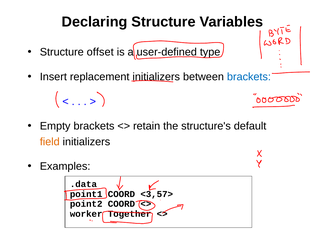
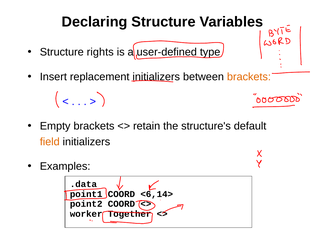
offset: offset -> rights
brackets at (249, 77) colour: blue -> orange
<3,57>: <3,57> -> <6,14>
